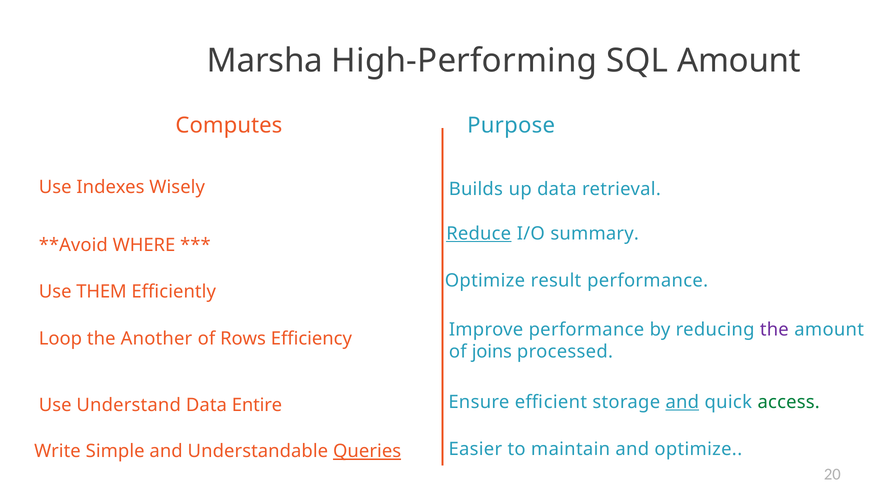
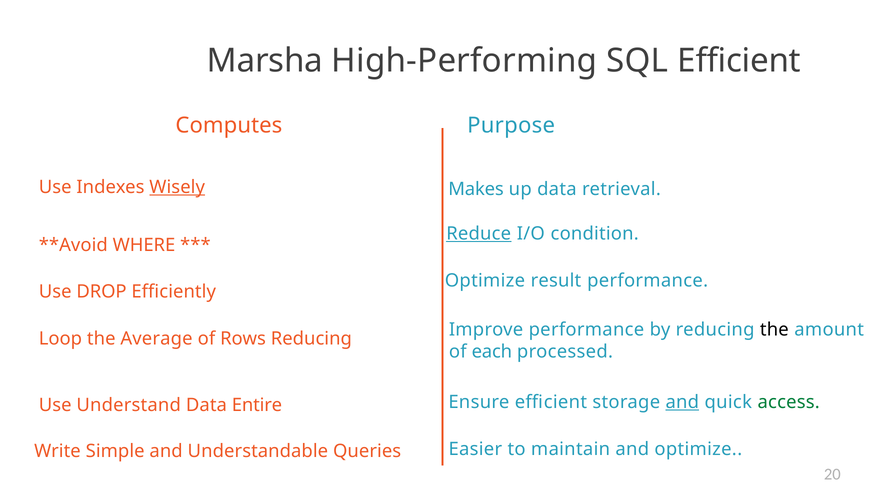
SQL Amount: Amount -> Efficient
Wisely underline: none -> present
Builds: Builds -> Makes
summary: summary -> condition
THEM: THEM -> DROP
the at (774, 329) colour: purple -> black
Another: Another -> Average
Rows Efficiency: Efficiency -> Reducing
joins: joins -> each
Queries underline: present -> none
